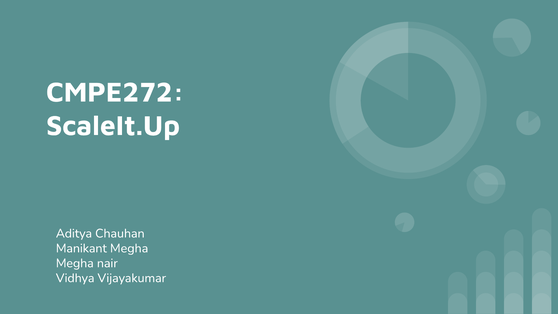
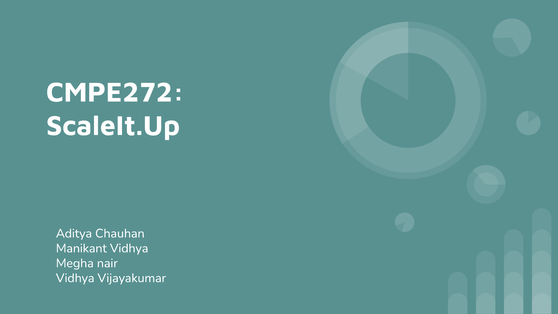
Manikant Megha: Megha -> Vidhya
